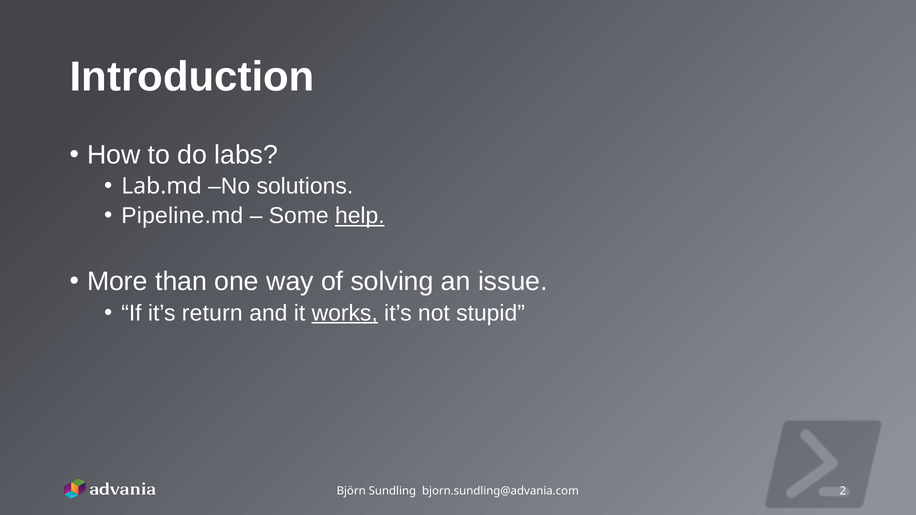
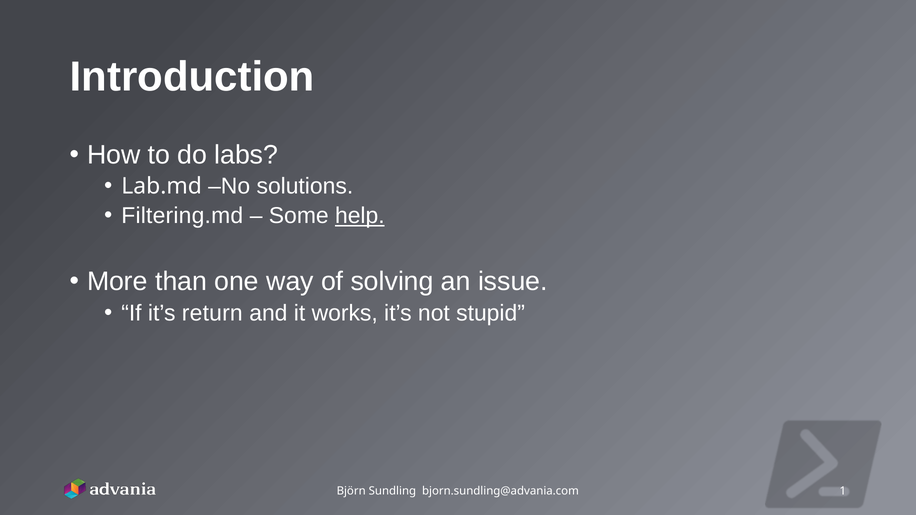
Pipeline.md: Pipeline.md -> Filtering.md
works underline: present -> none
2: 2 -> 1
